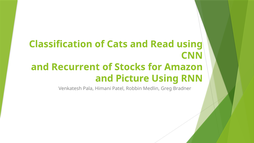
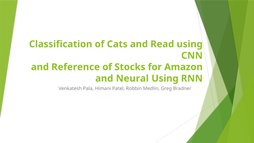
Recurrent: Recurrent -> Reference
Picture: Picture -> Neural
